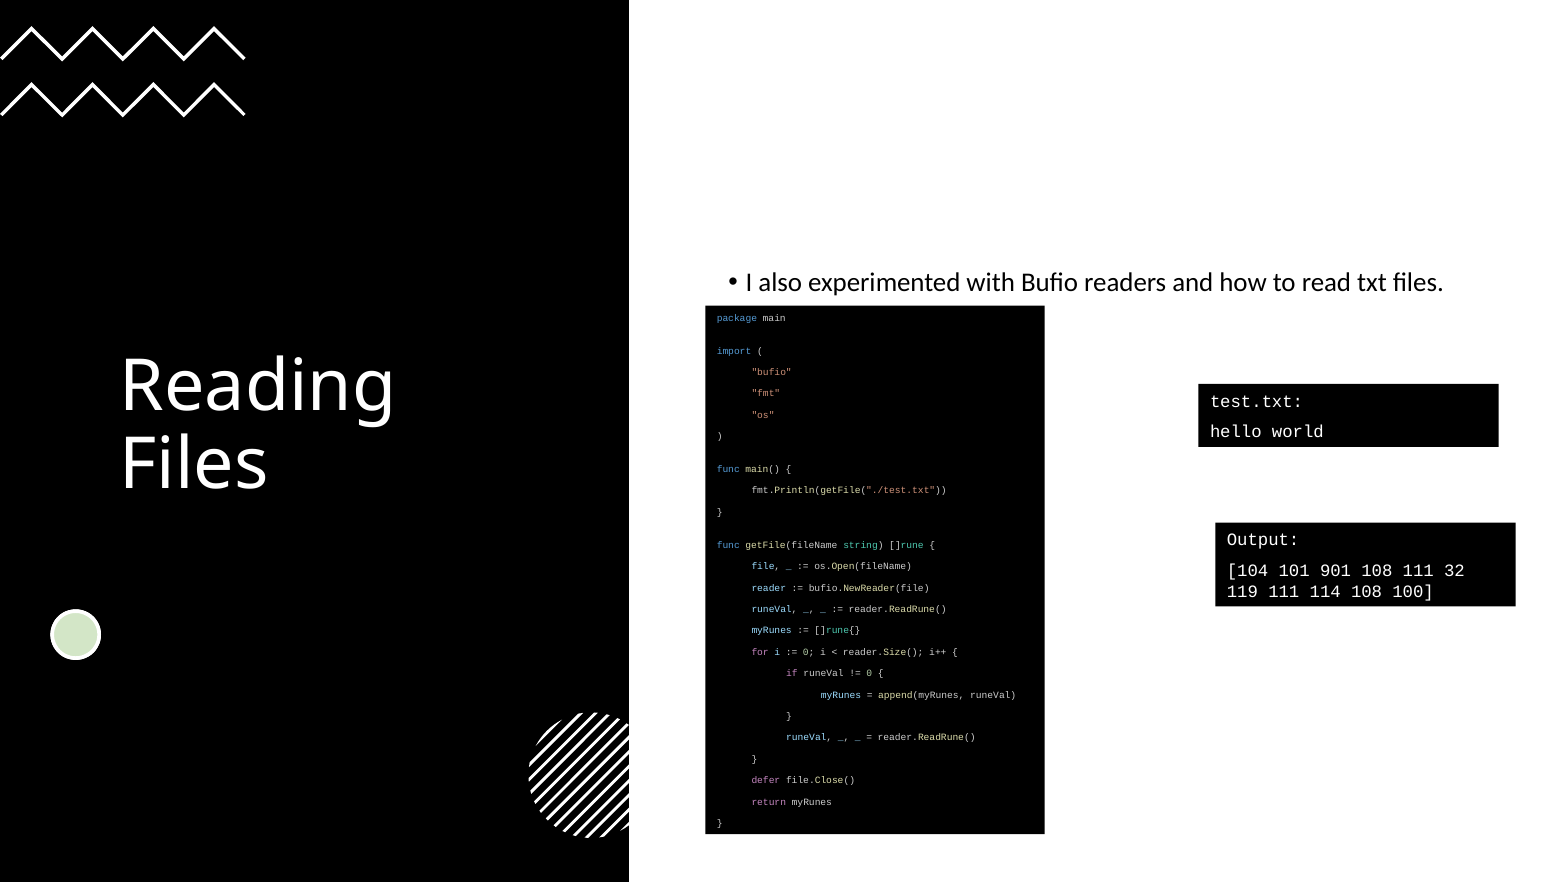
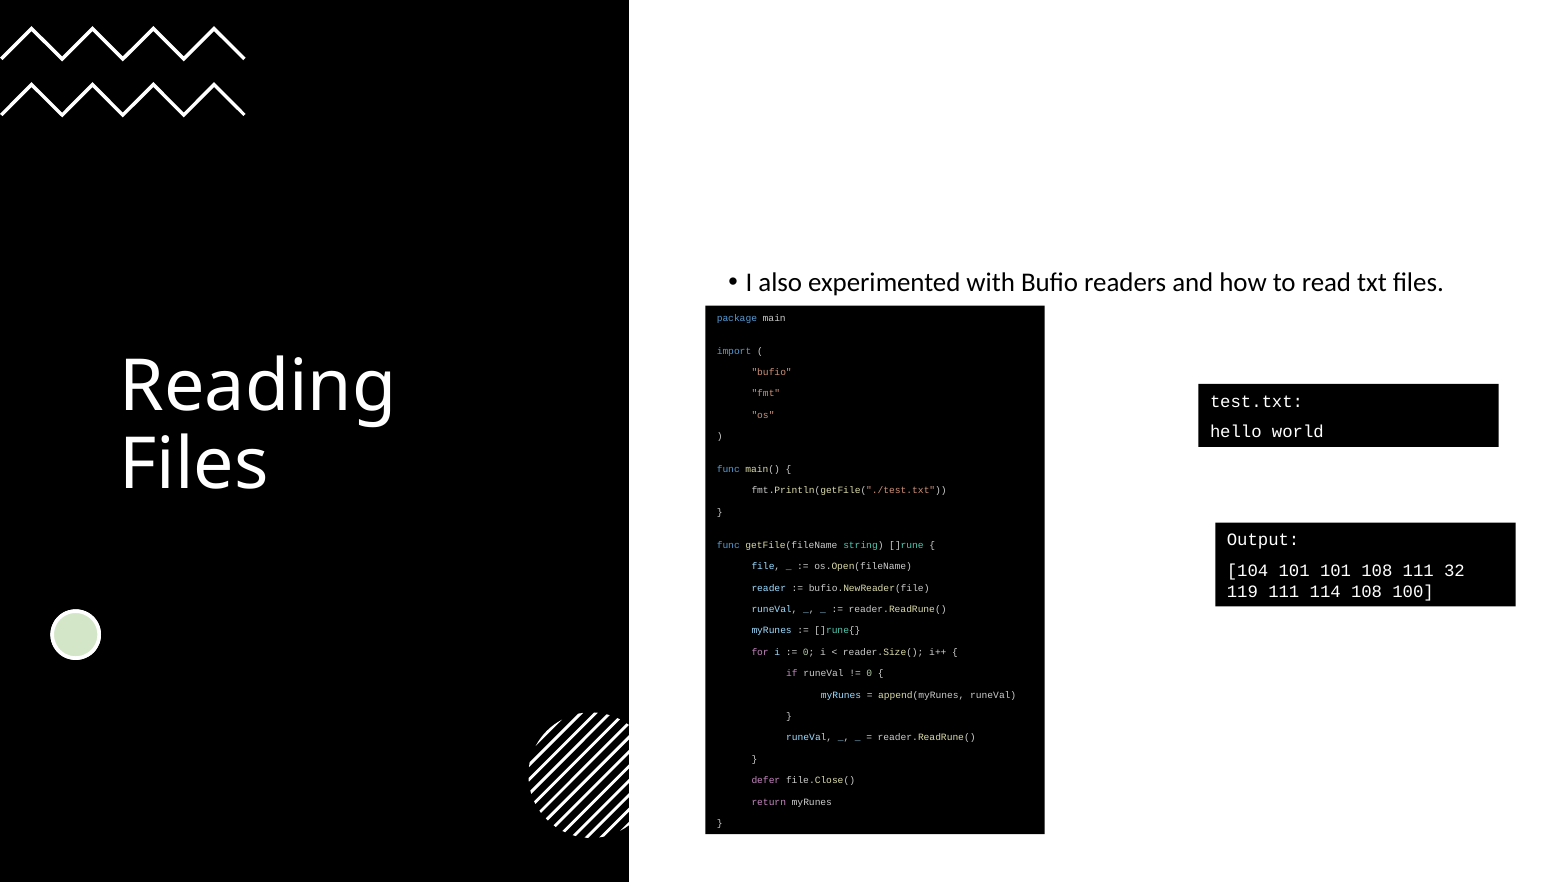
101 901: 901 -> 101
